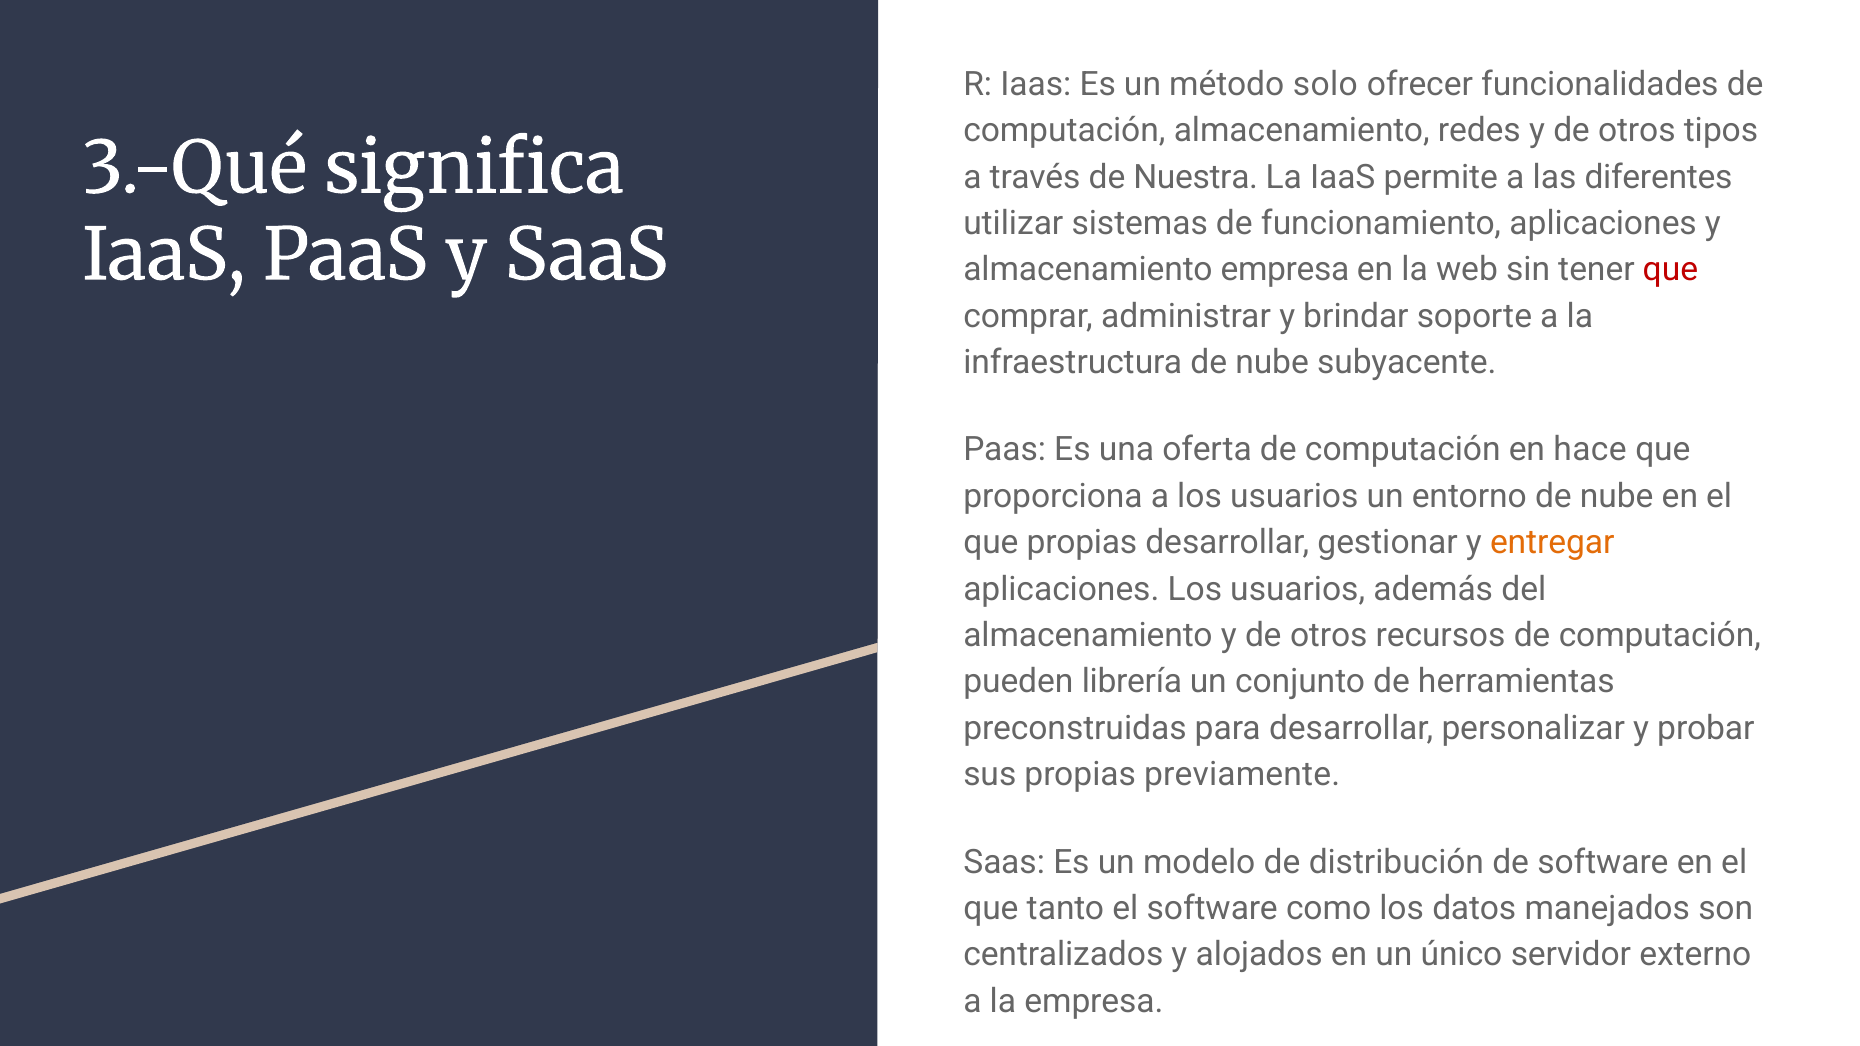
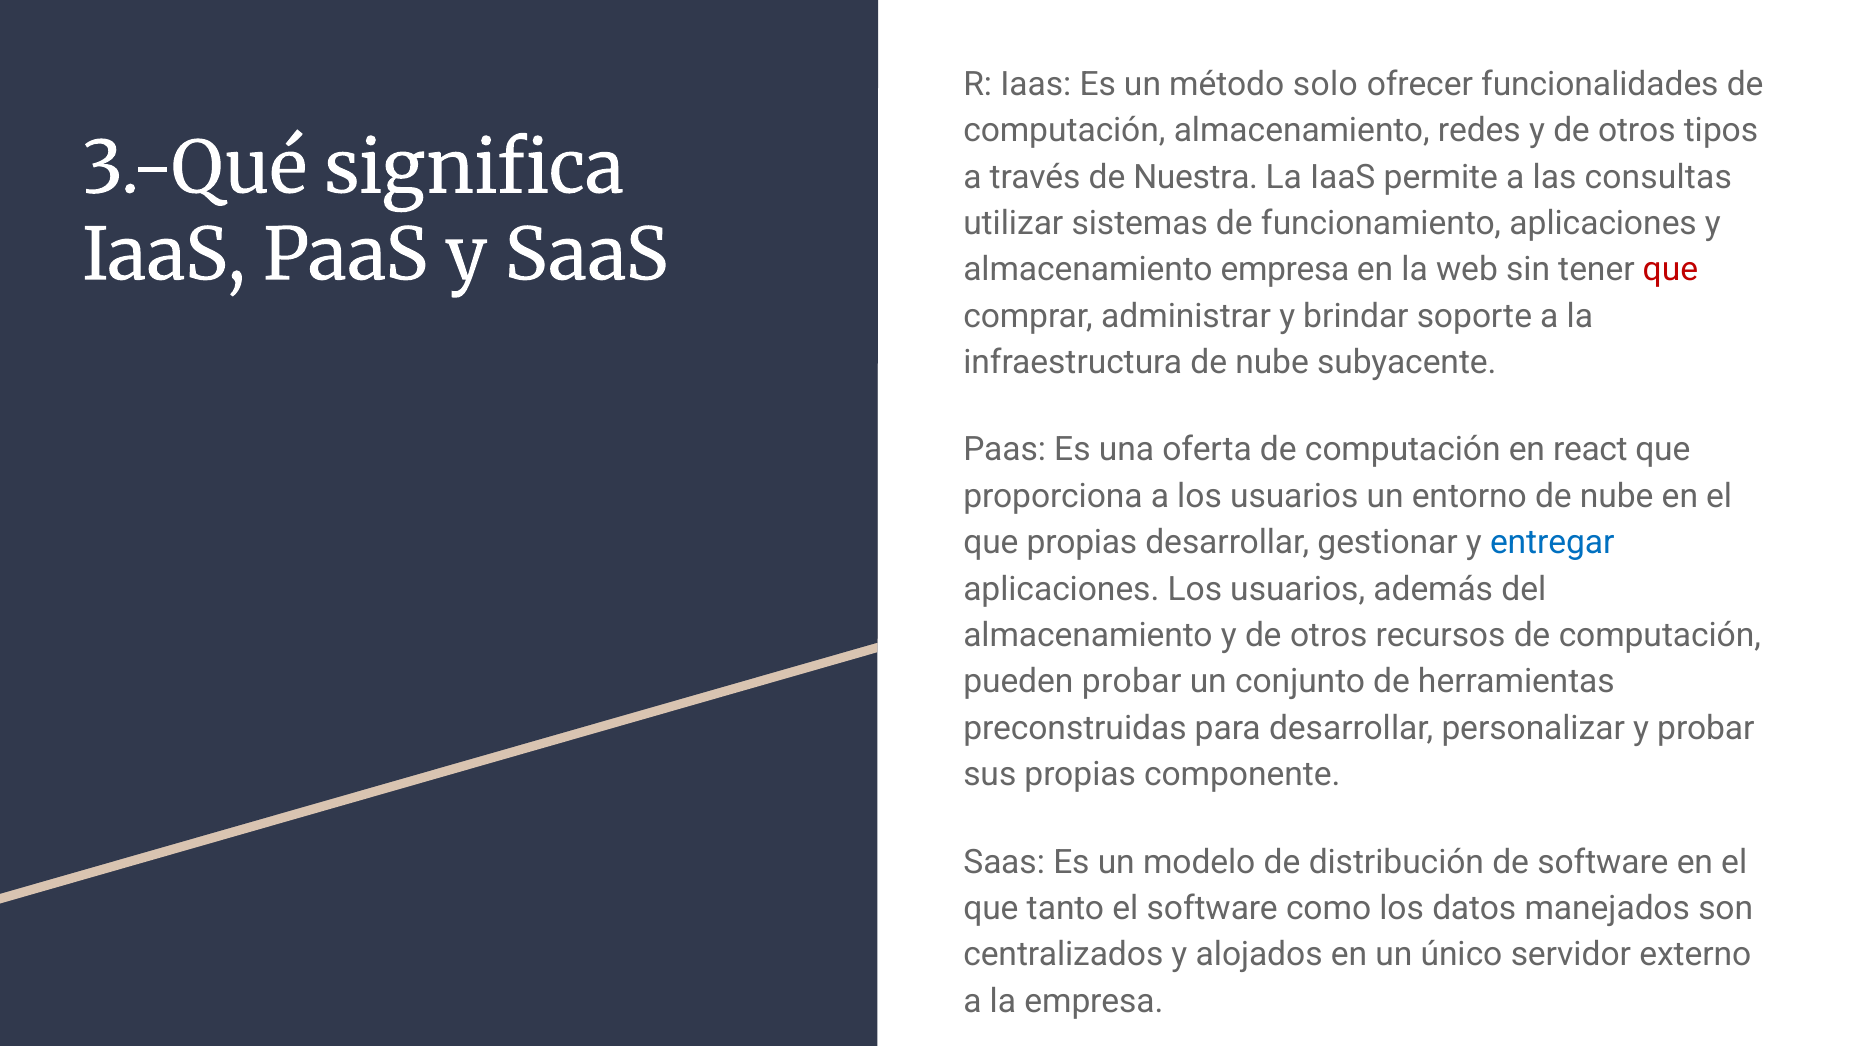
diferentes: diferentes -> consultas
hace: hace -> react
entregar colour: orange -> blue
pueden librería: librería -> probar
previamente: previamente -> componente
